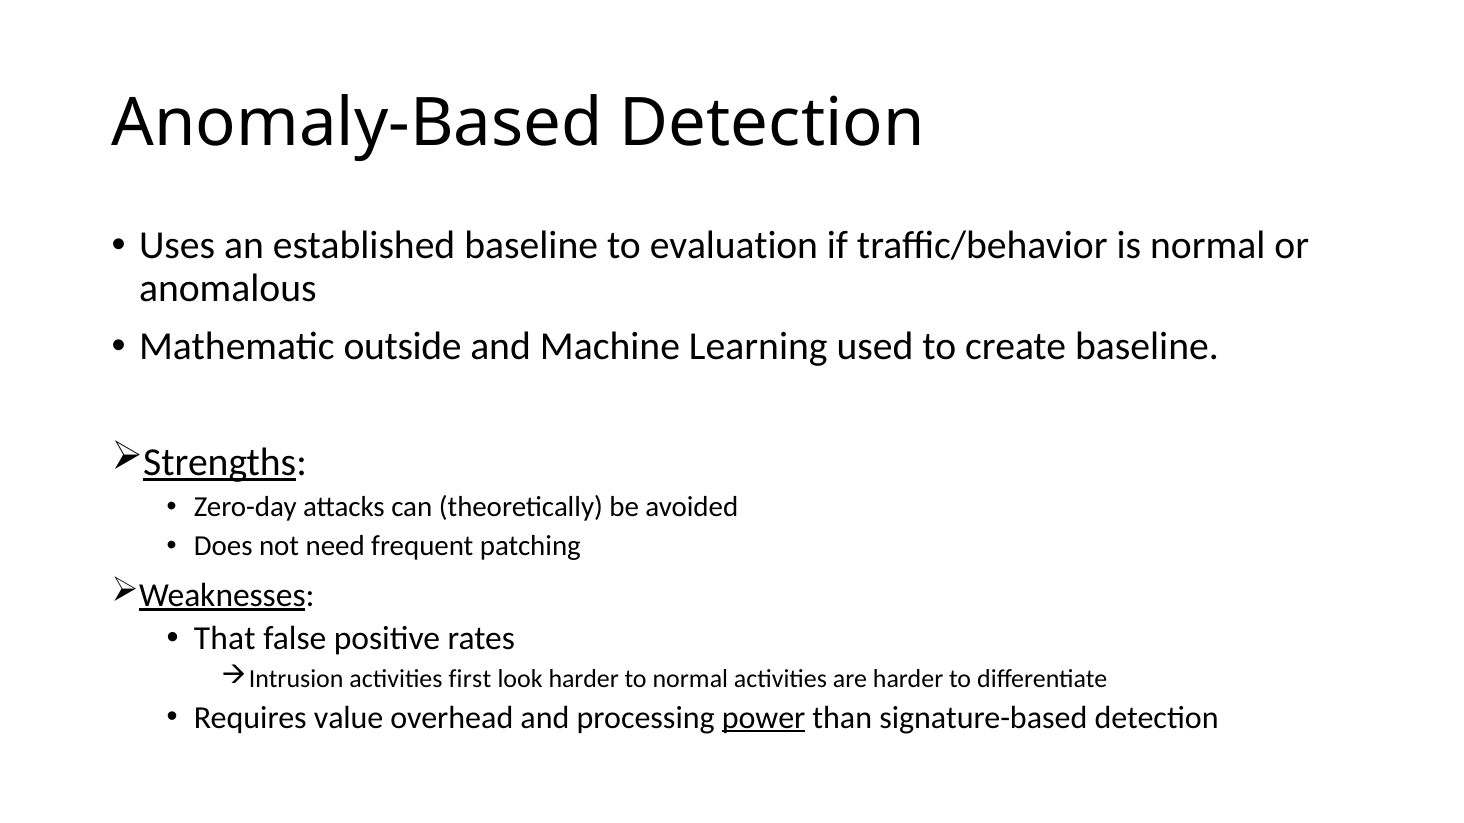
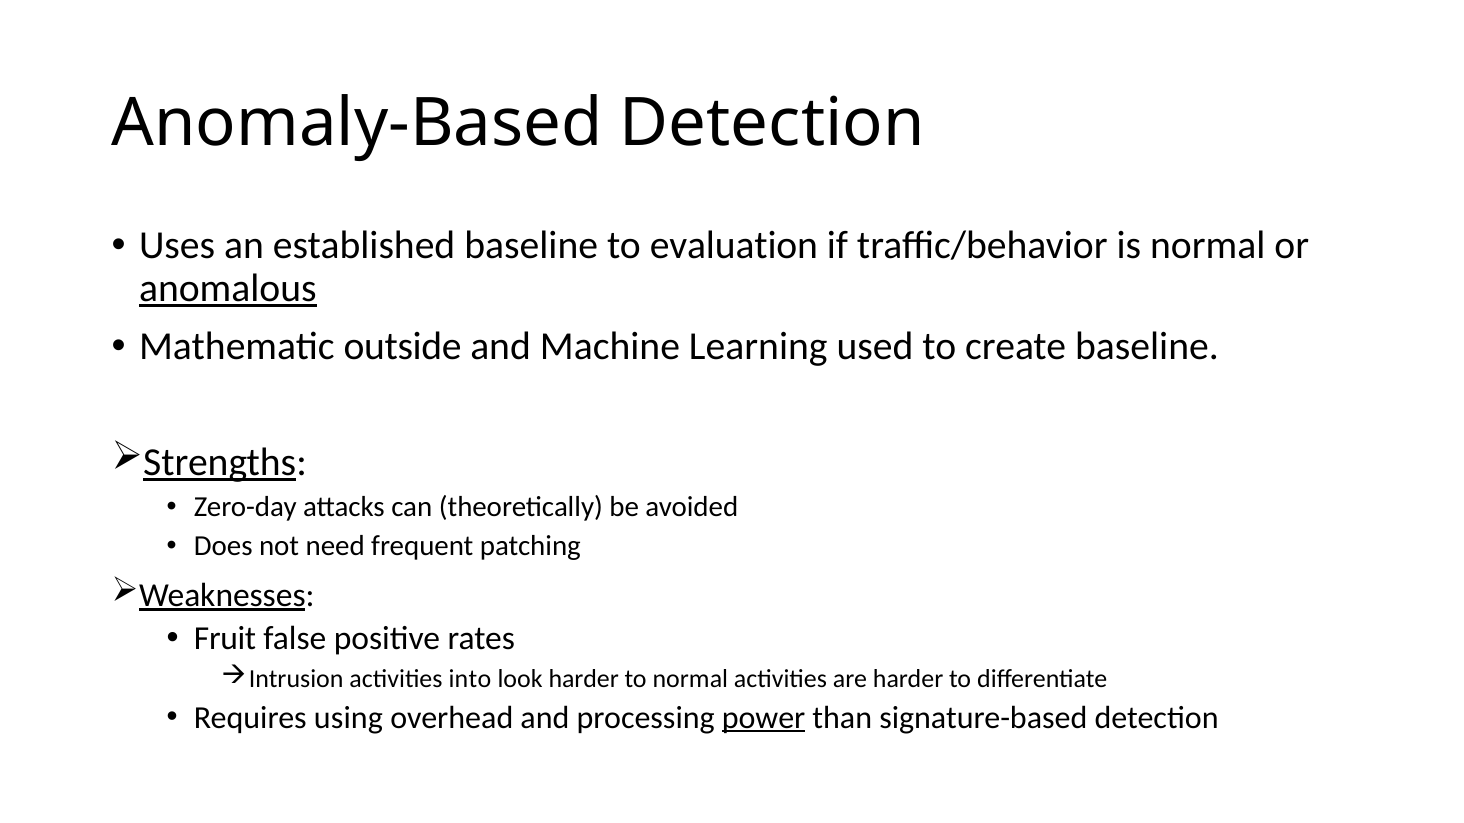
anomalous underline: none -> present
That: That -> Fruit
first: first -> into
value: value -> using
